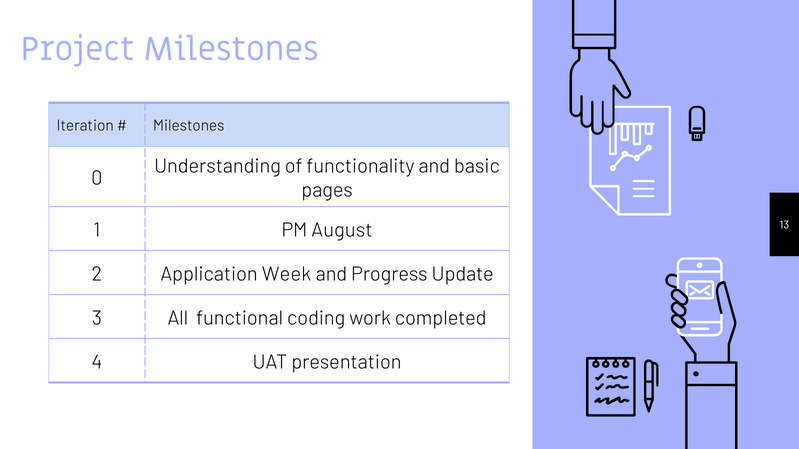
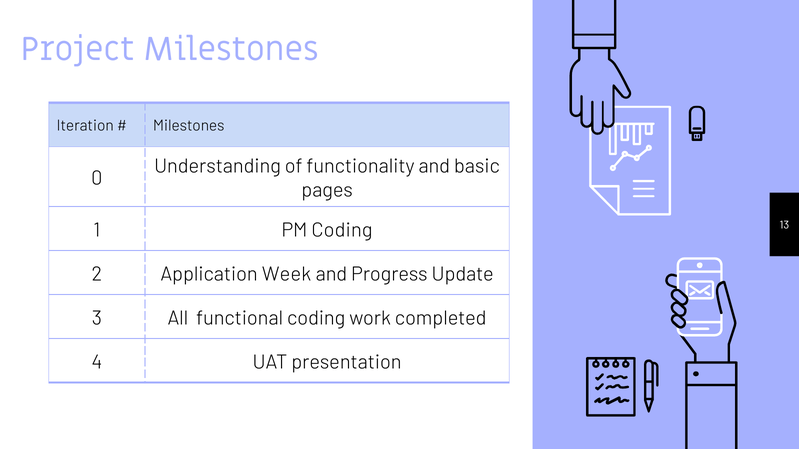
PM August: August -> Coding
